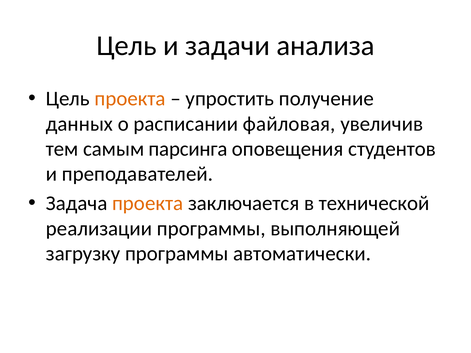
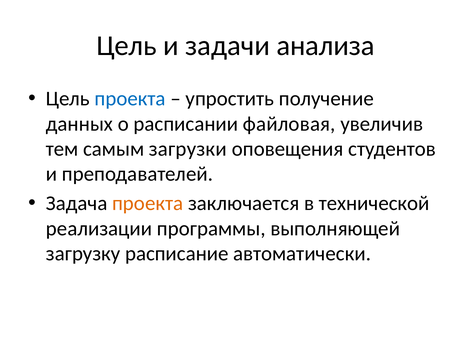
проекта at (130, 99) colour: orange -> blue
парсинга: парсинга -> загрузки
загрузку программы: программы -> расписание
